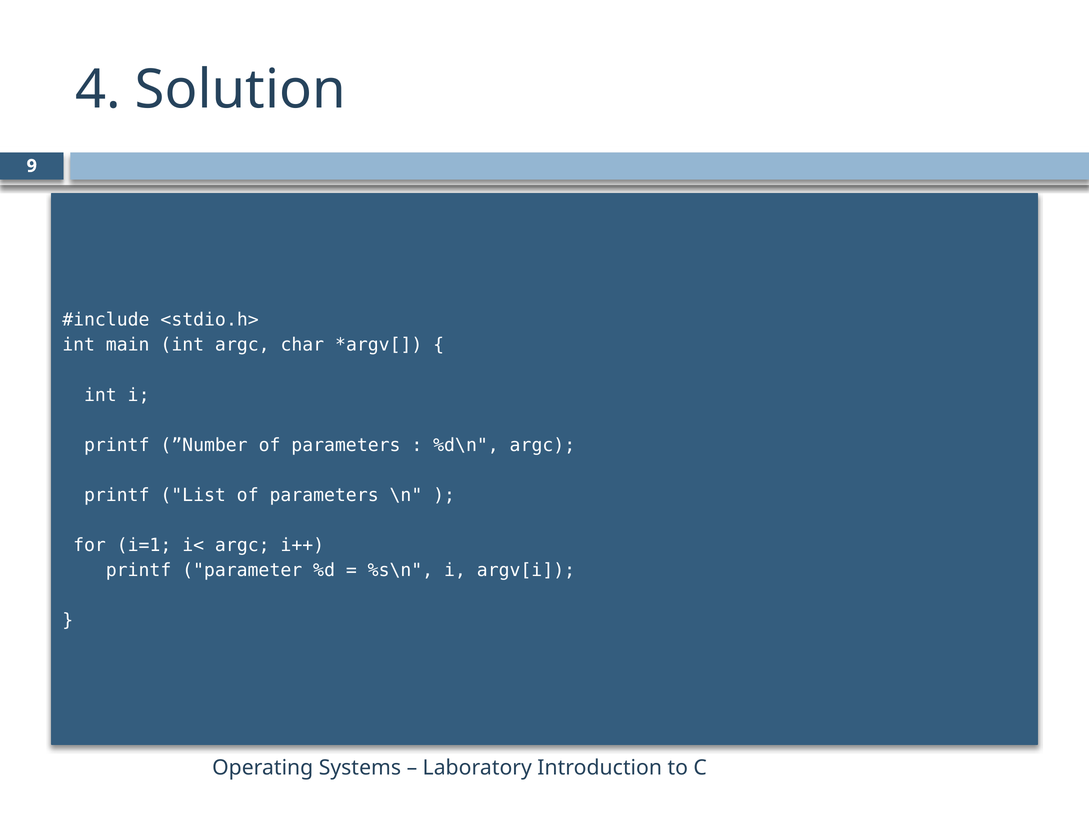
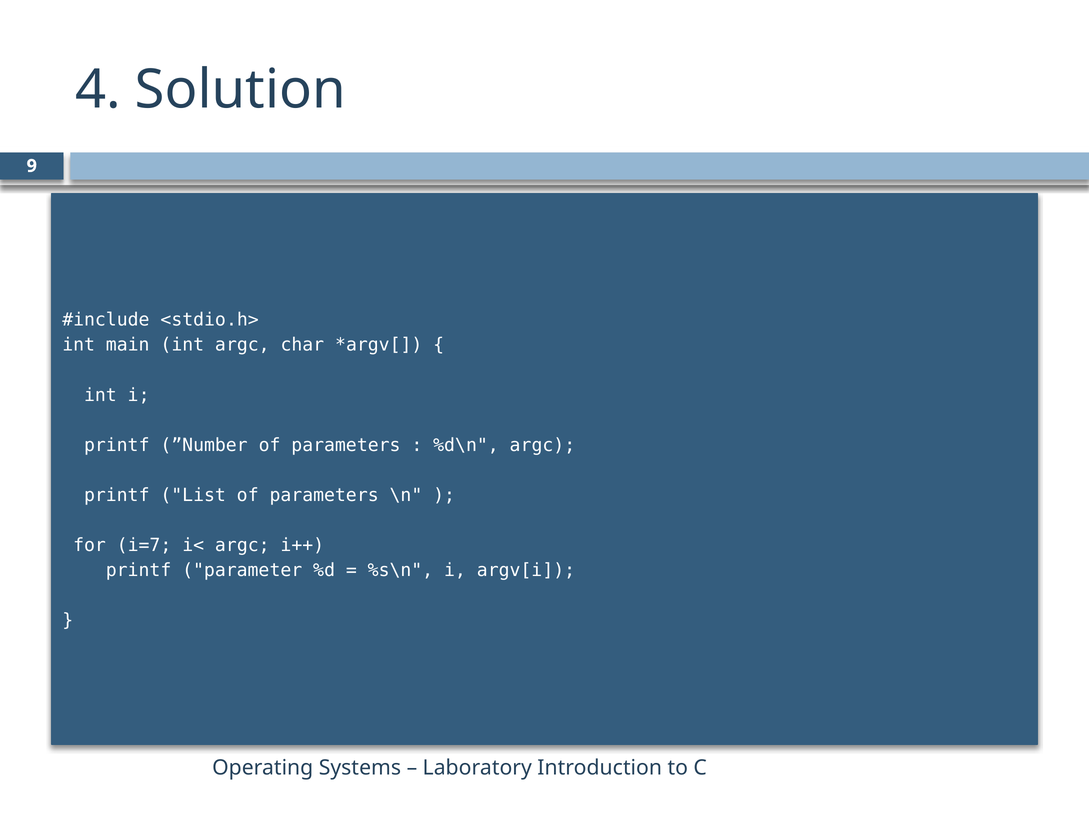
i=1: i=1 -> i=7
